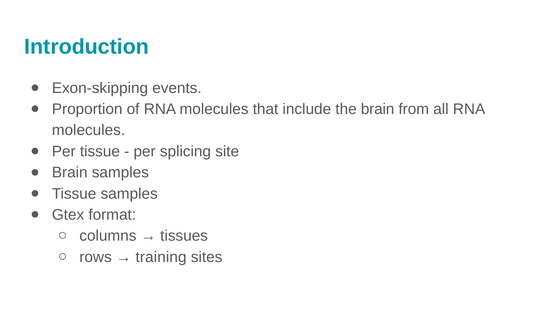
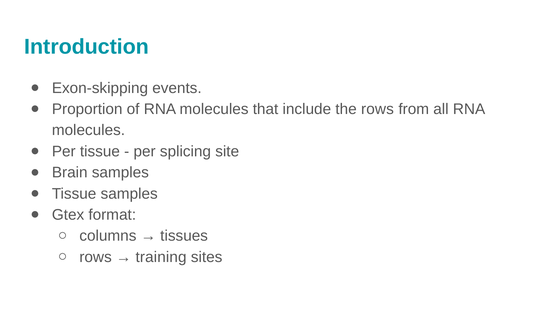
the brain: brain -> rows
